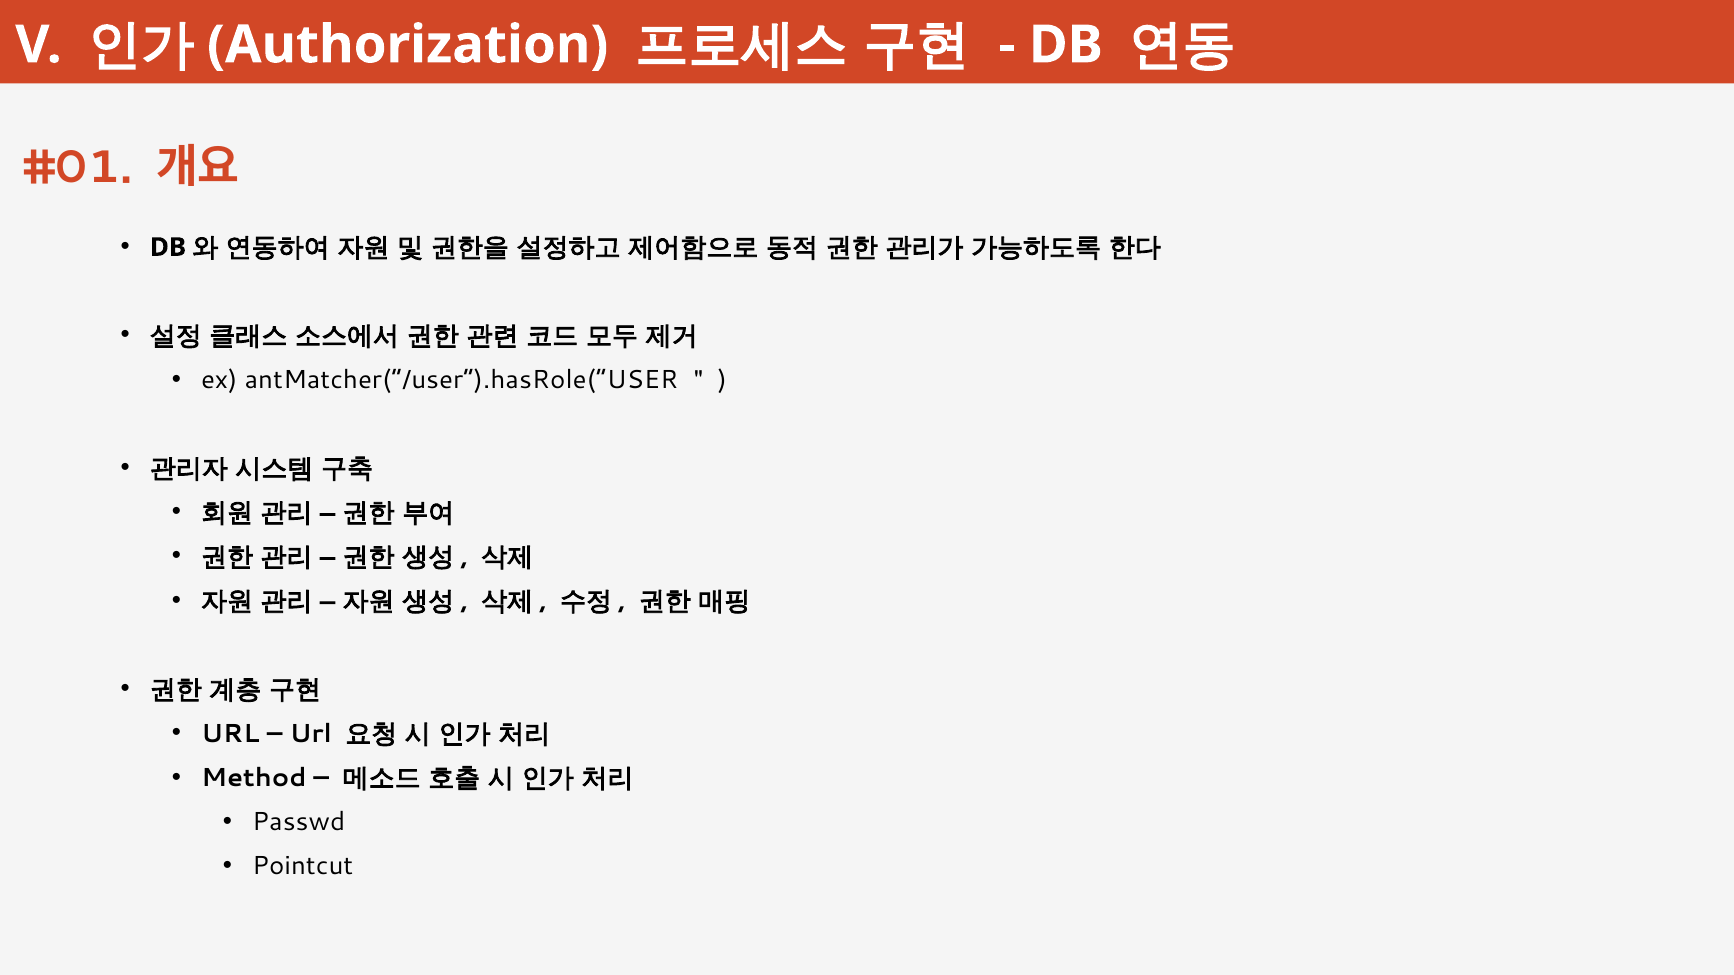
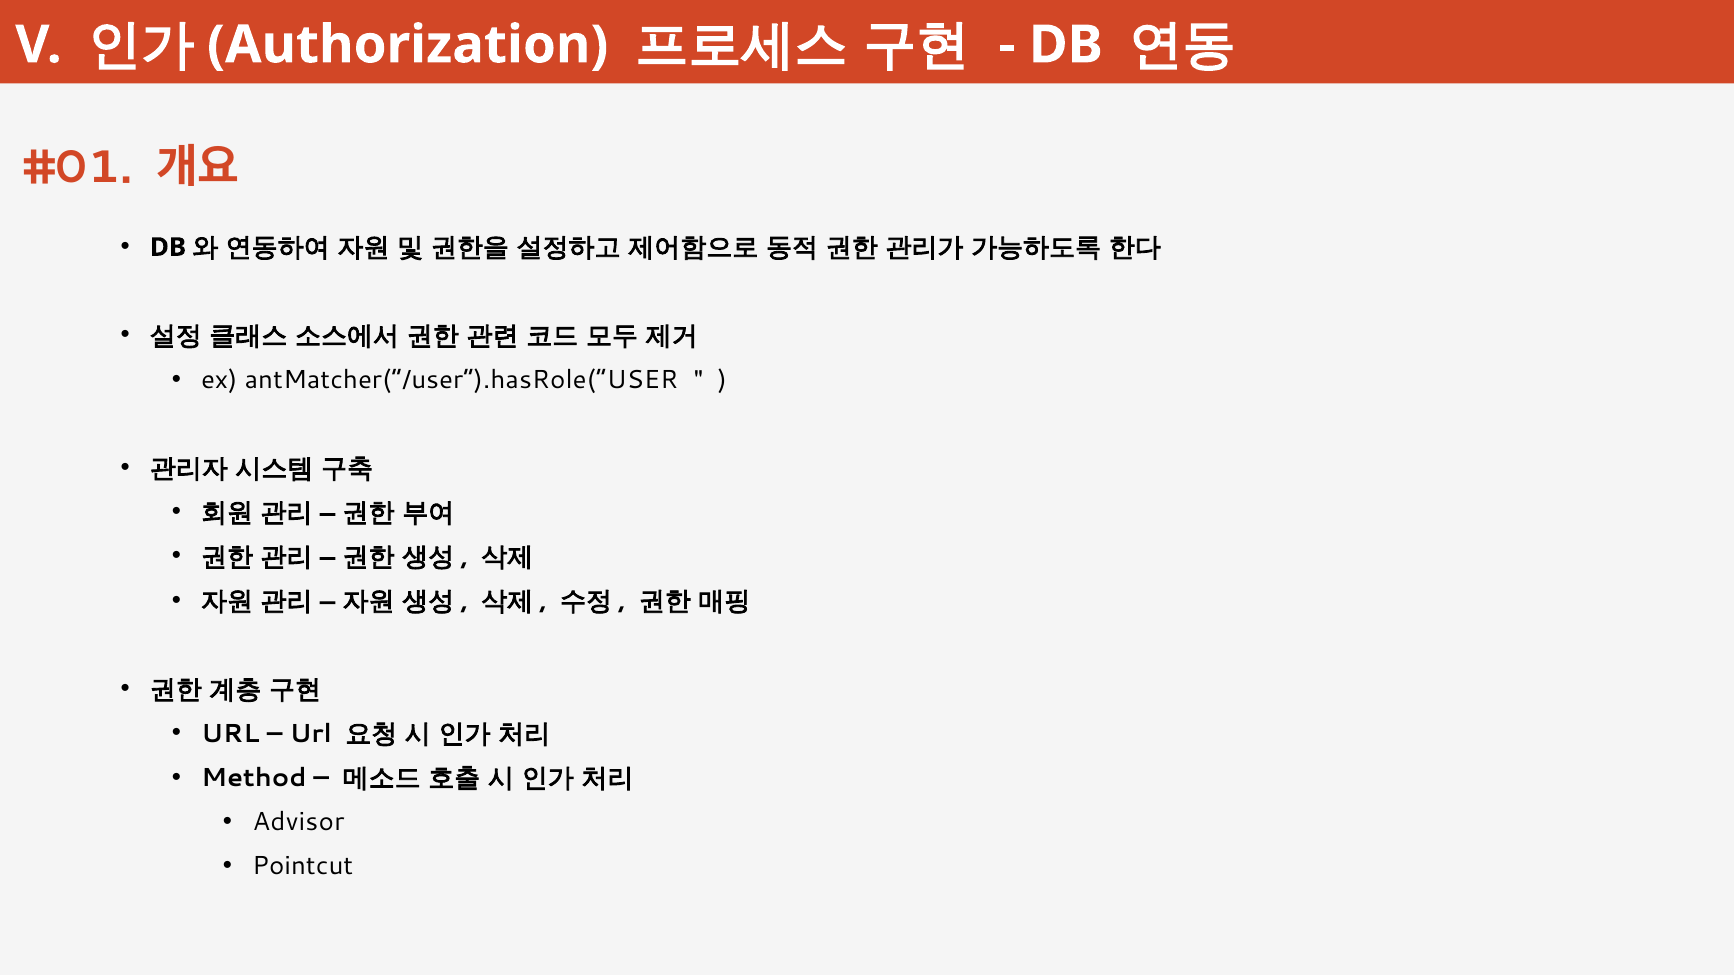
Passwd: Passwd -> Advisor
